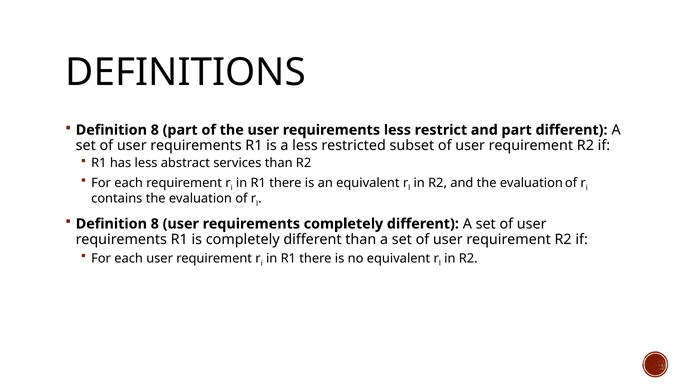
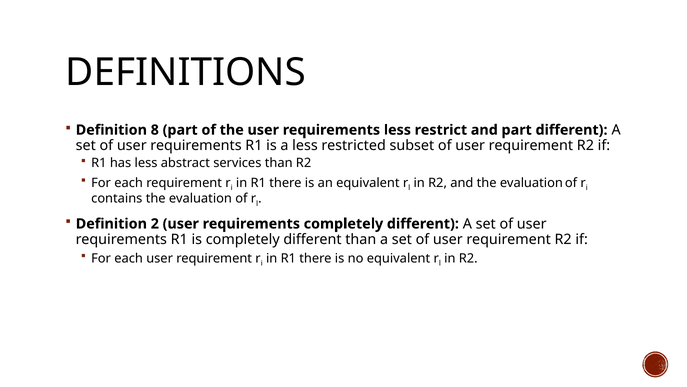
8 at (155, 223): 8 -> 2
